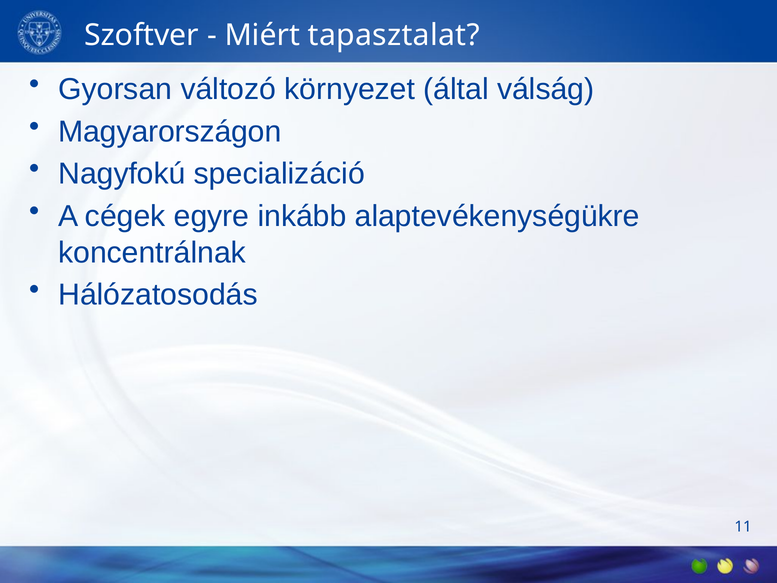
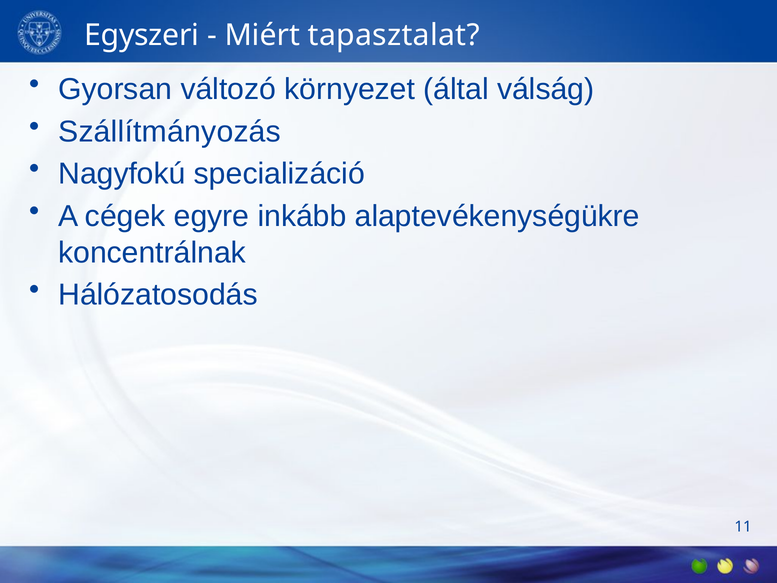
Szoftver: Szoftver -> Egyszeri
Magyarországon: Magyarországon -> Szállítmányozás
